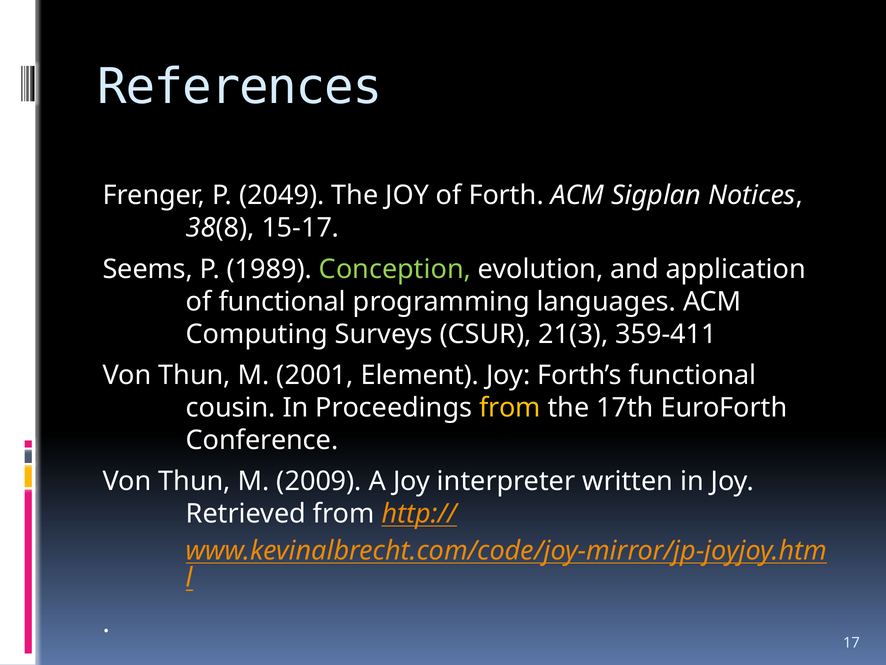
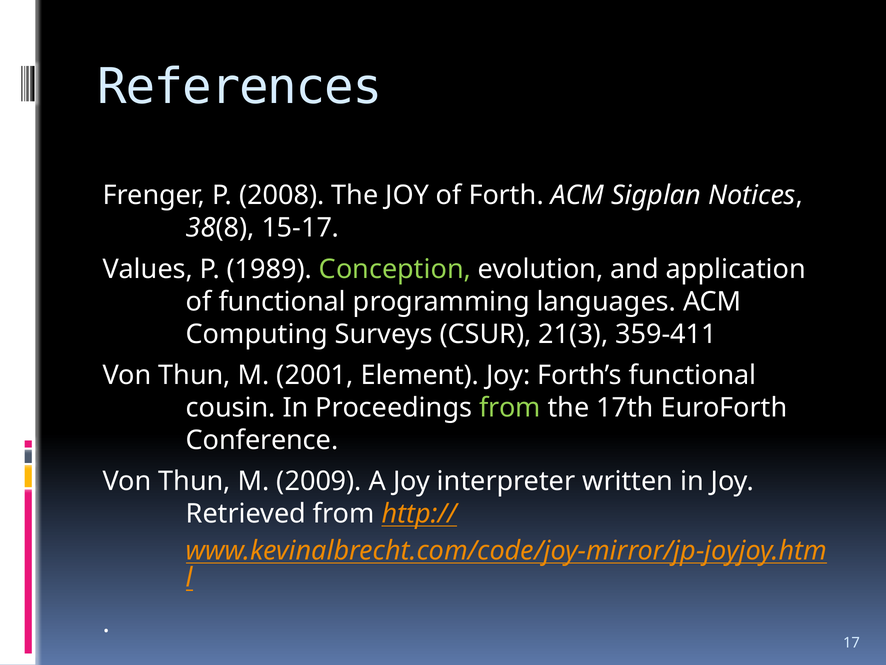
2049: 2049 -> 2008
Seems: Seems -> Values
from at (510, 407) colour: yellow -> light green
